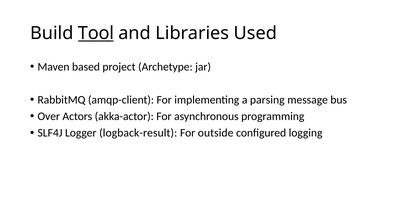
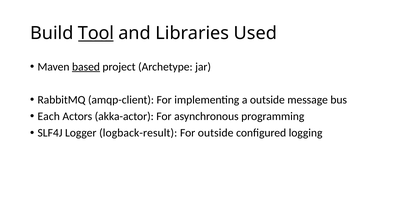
based underline: none -> present
a parsing: parsing -> outside
Over: Over -> Each
